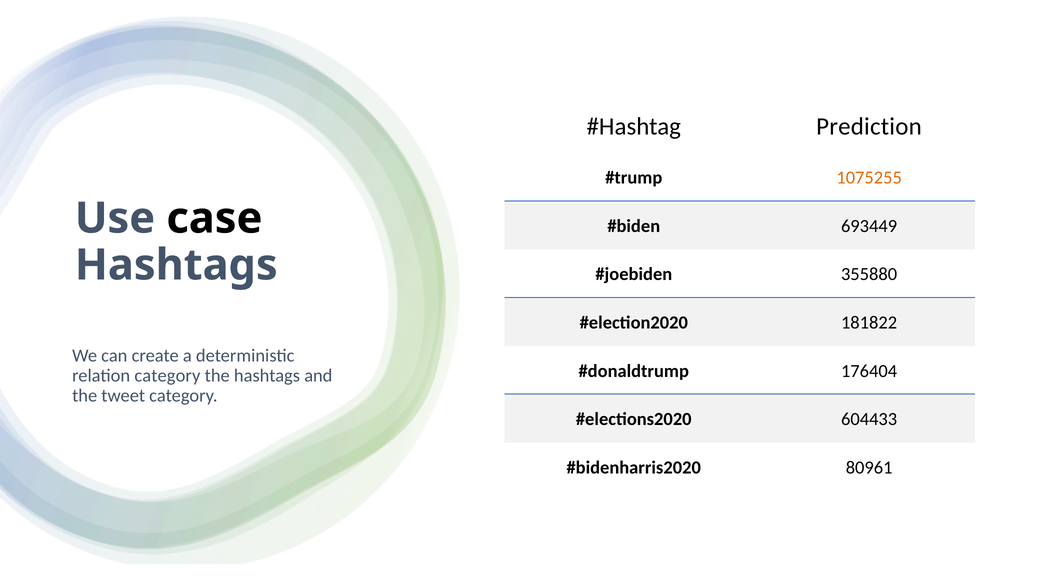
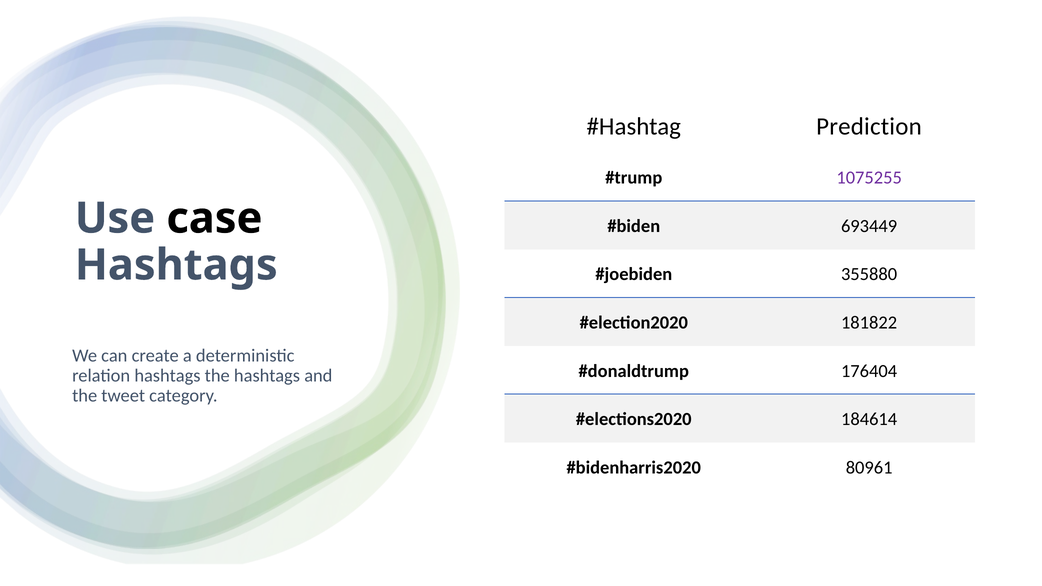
1075255 colour: orange -> purple
relation category: category -> hashtags
604433: 604433 -> 184614
